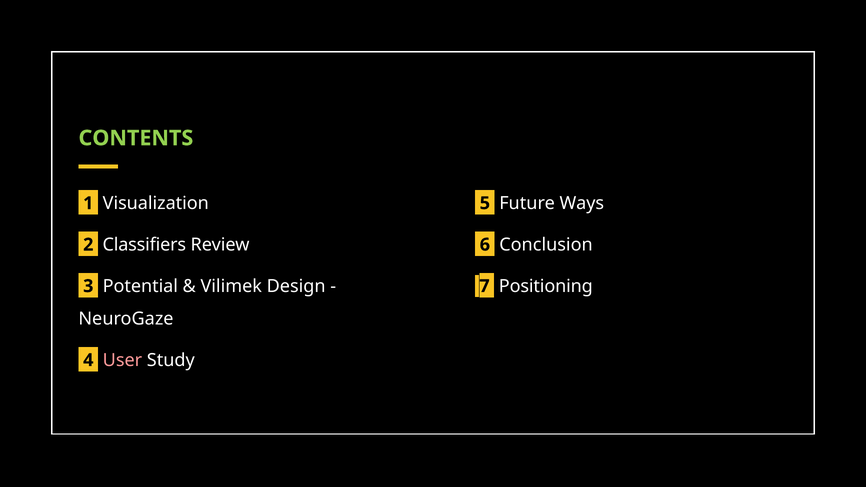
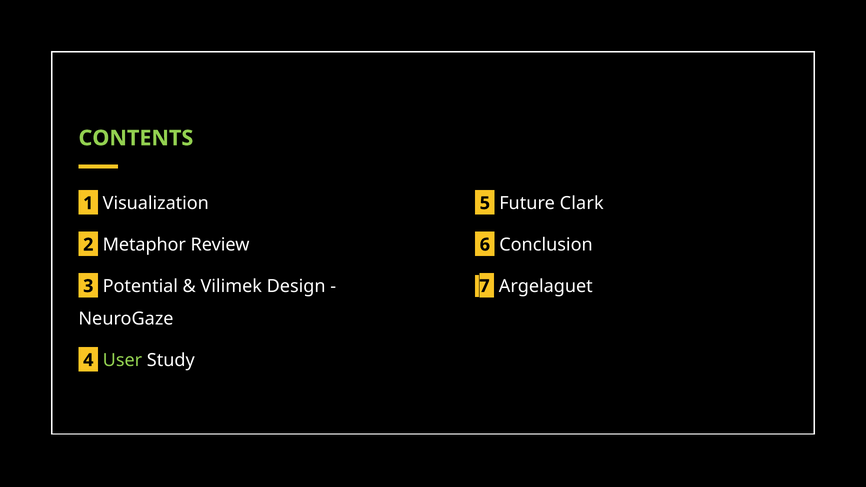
Ways: Ways -> Clark
Classifiers: Classifiers -> Metaphor
Positioning: Positioning -> Argelaguet
User colour: pink -> light green
